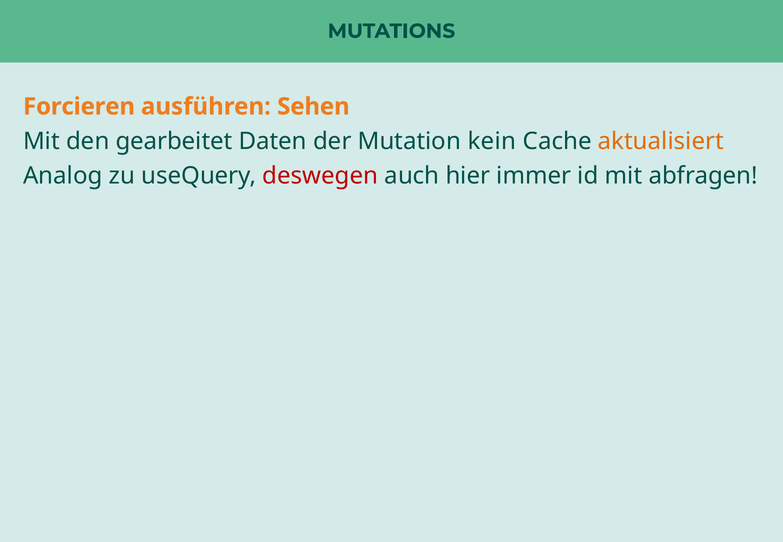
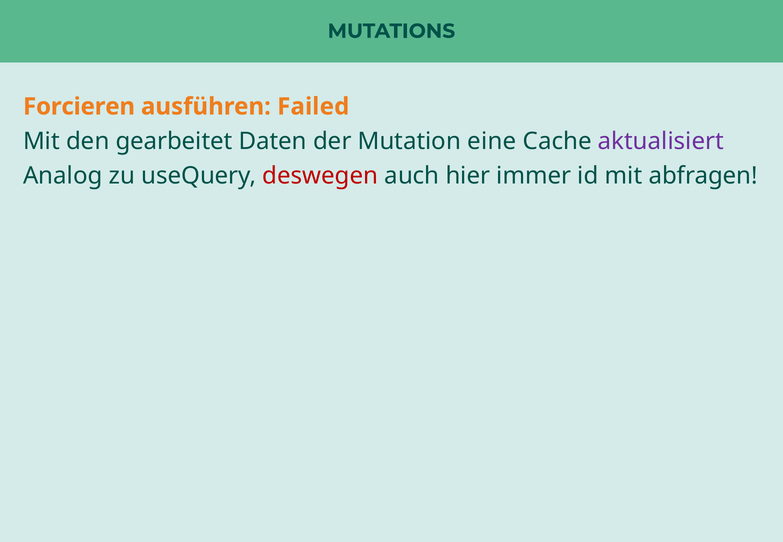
Sehen: Sehen -> Failed
kein: kein -> eine
aktualisiert colour: orange -> purple
